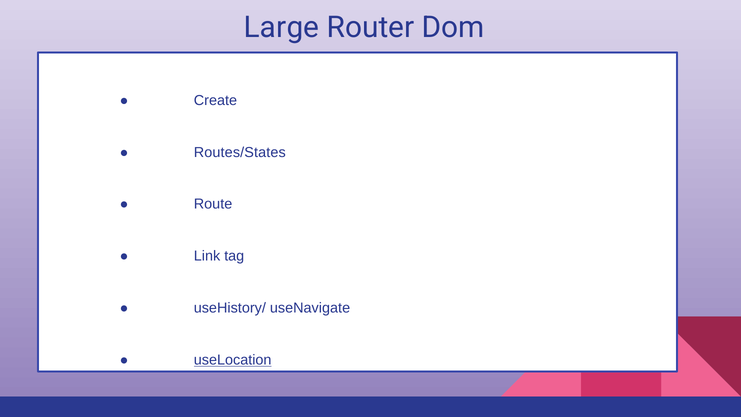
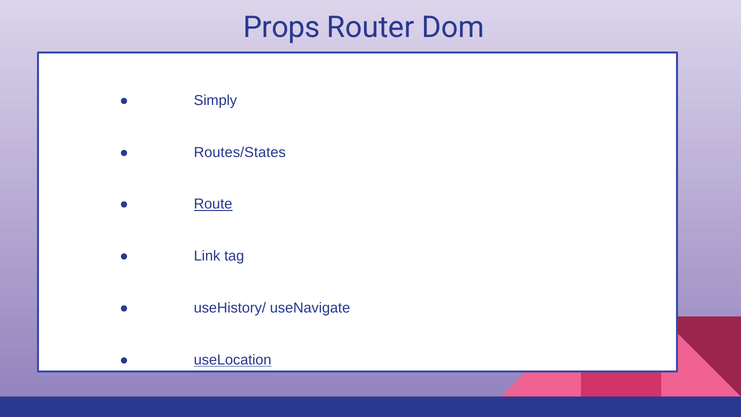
Large: Large -> Props
Create: Create -> Simply
Route underline: none -> present
